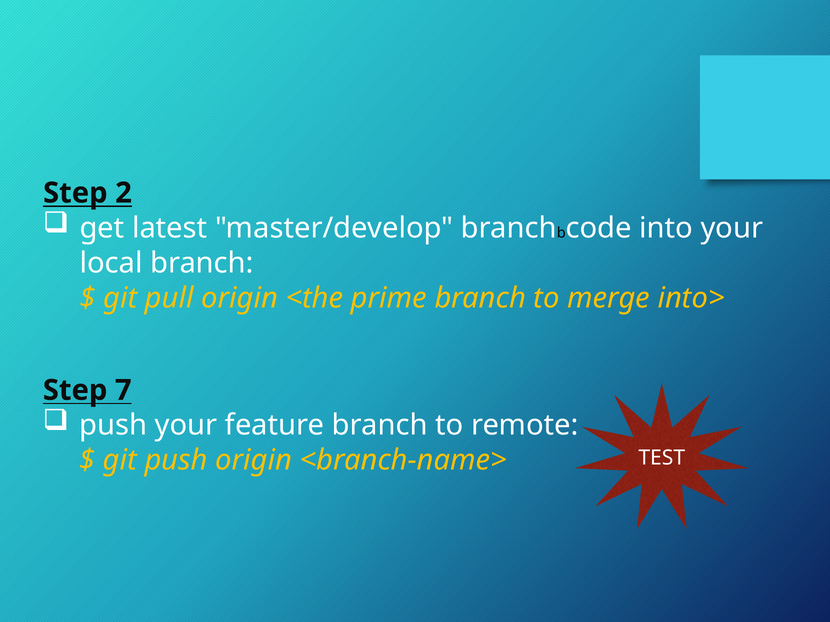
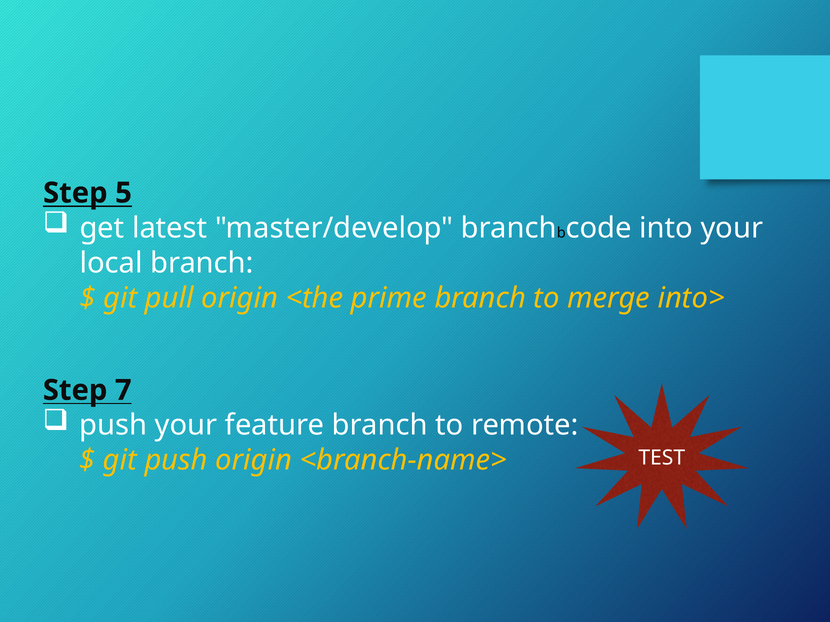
2: 2 -> 5
